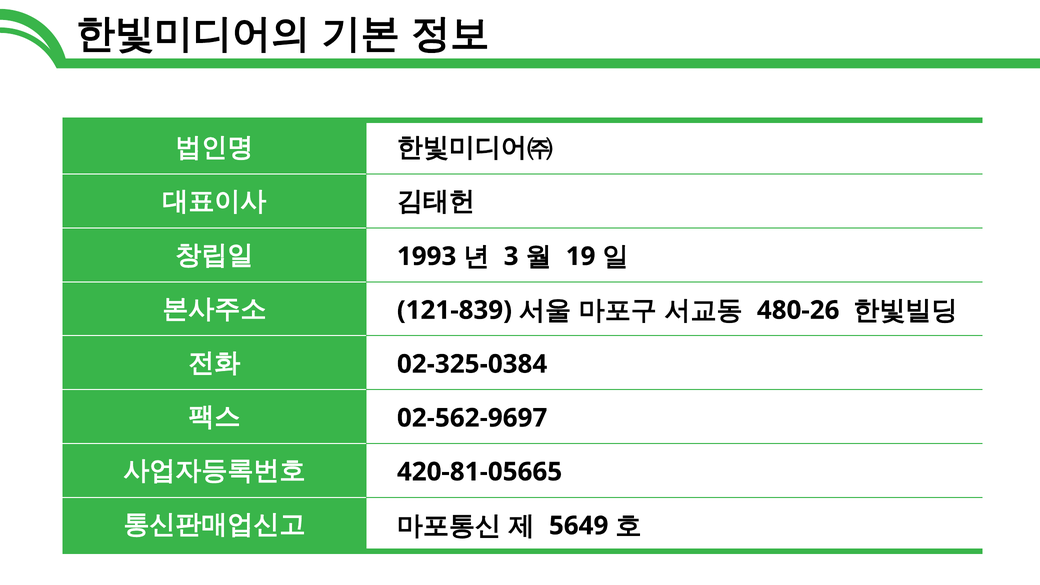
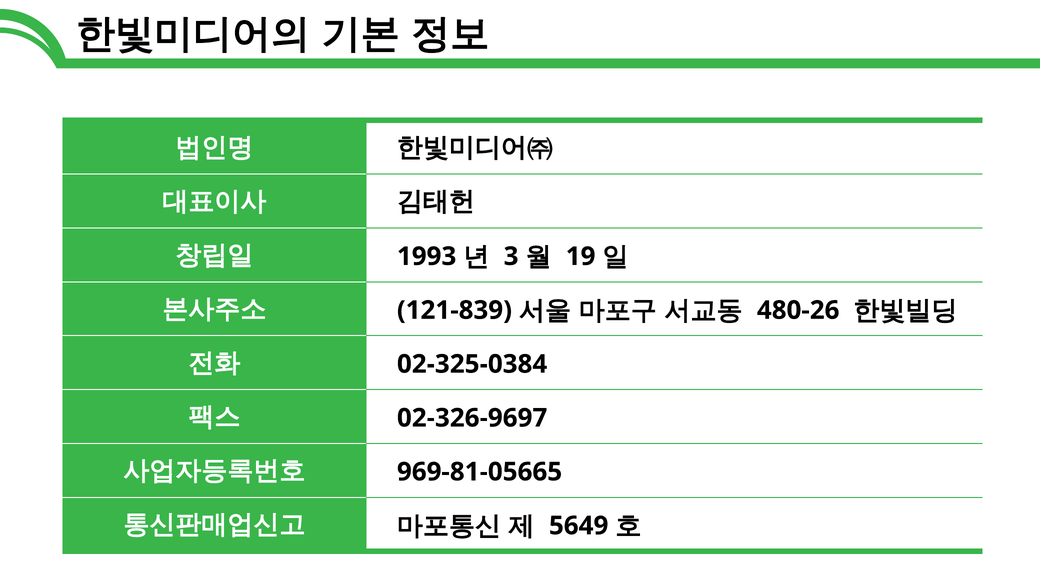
02-562-9697: 02-562-9697 -> 02-326-9697
420-81-05665: 420-81-05665 -> 969-81-05665
